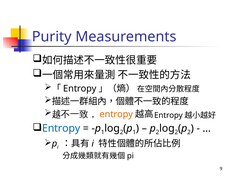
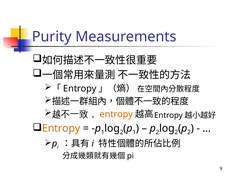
Entropy at (61, 128) colour: blue -> orange
